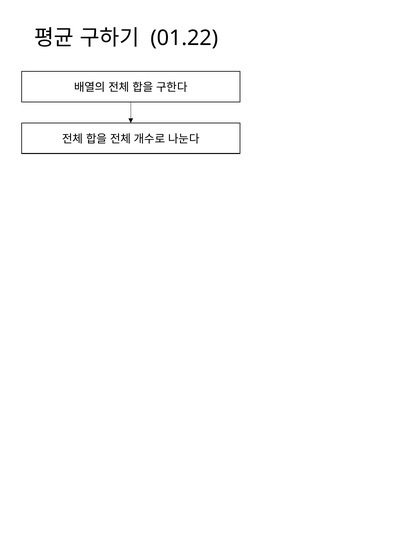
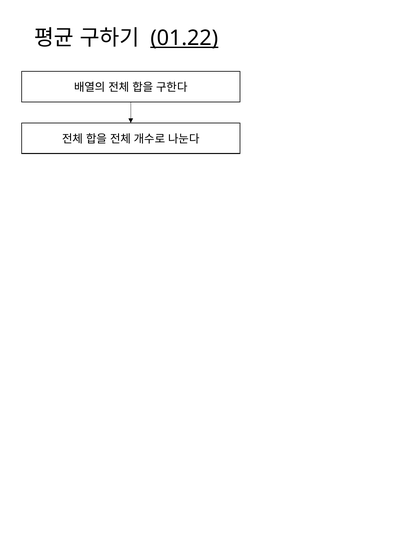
01.22 underline: none -> present
